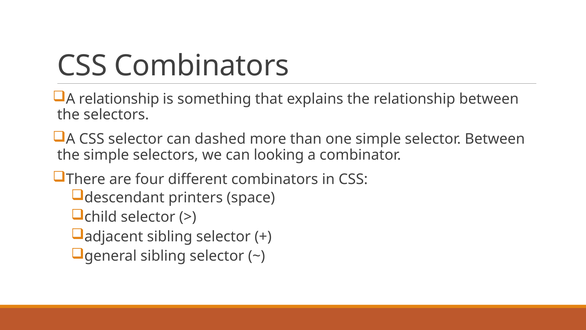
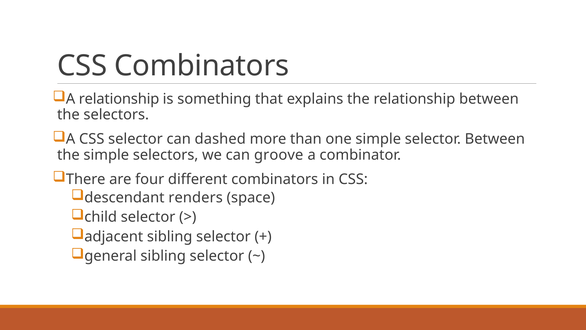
looking: looking -> groove
printers: printers -> renders
